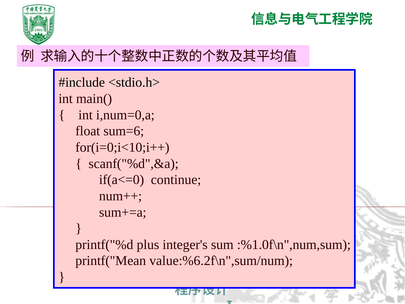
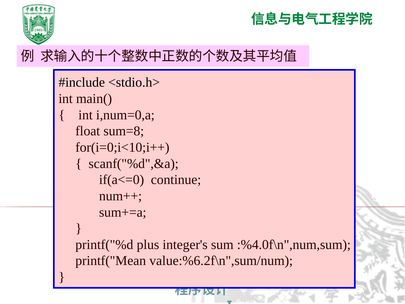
sum=6: sum=6 -> sum=8
:%1.0f\n",num,sum: :%1.0f\n",num,sum -> :%4.0f\n",num,sum
